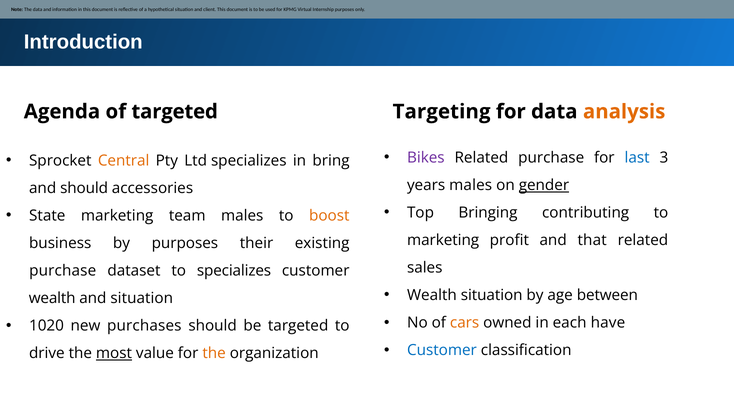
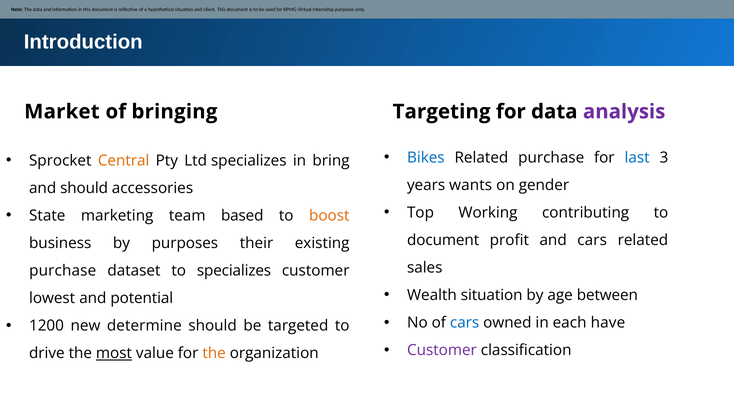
Agenda: Agenda -> Market
of targeted: targeted -> bringing
analysis colour: orange -> purple
Bikes colour: purple -> blue
years males: males -> wants
gender underline: present -> none
Bringing: Bringing -> Working
team males: males -> based
marketing at (443, 240): marketing -> document
and that: that -> cars
wealth at (52, 298): wealth -> lowest
and situation: situation -> potential
cars at (465, 323) colour: orange -> blue
1020: 1020 -> 1200
purchases: purchases -> determine
Customer at (442, 350) colour: blue -> purple
